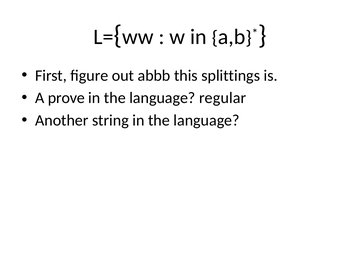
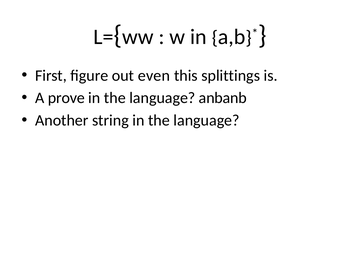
abbb: abbb -> even
regular: regular -> anbanb
